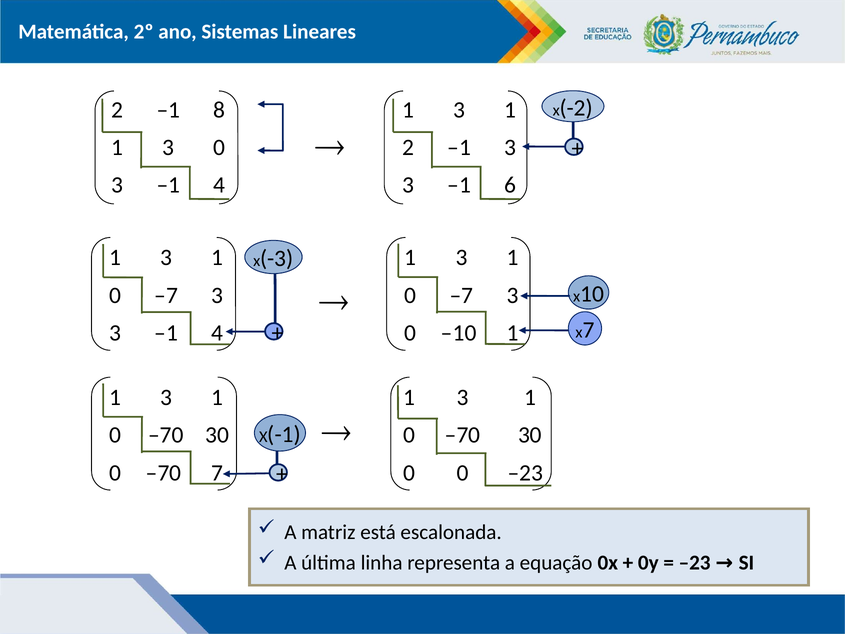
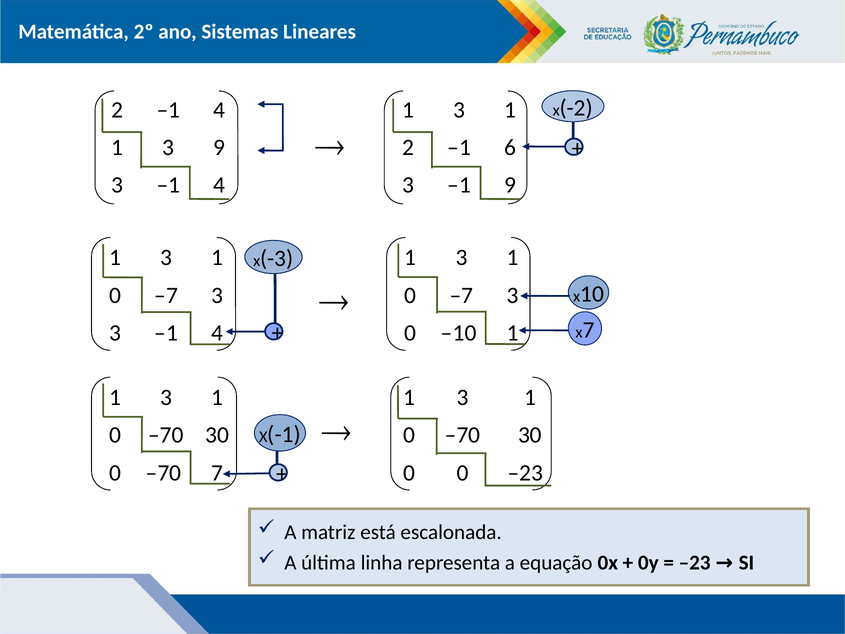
2 –1 8: 8 -> 4
3 0: 0 -> 9
2 –1 3: 3 -> 6
–1 6: 6 -> 9
